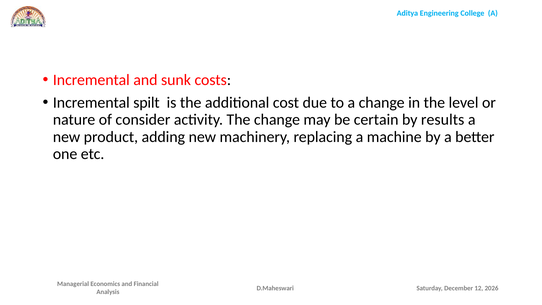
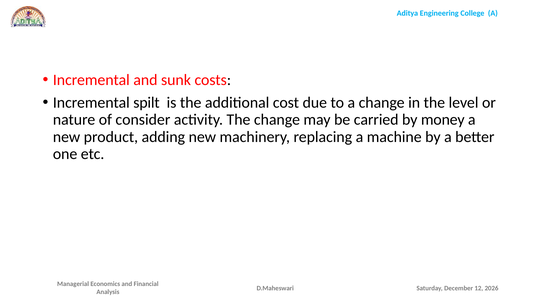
certain: certain -> carried
results: results -> money
